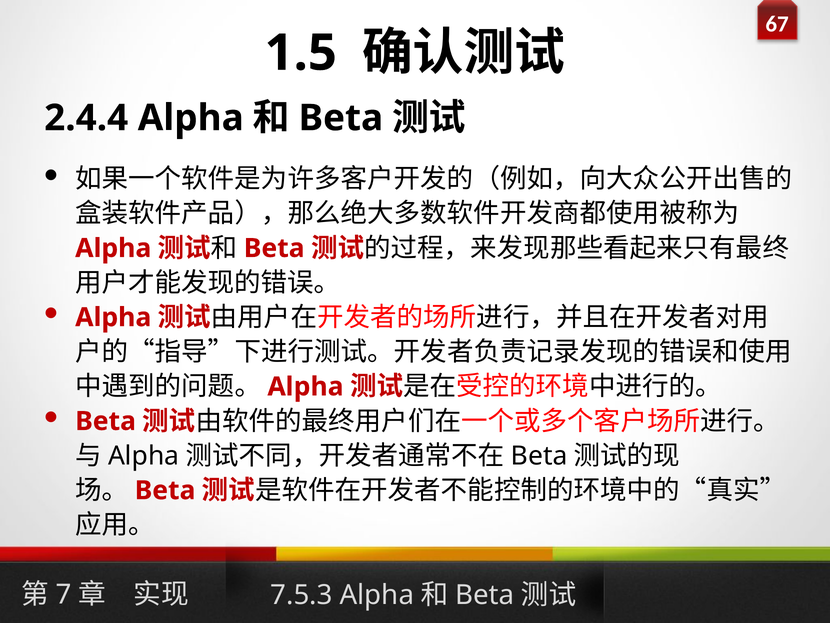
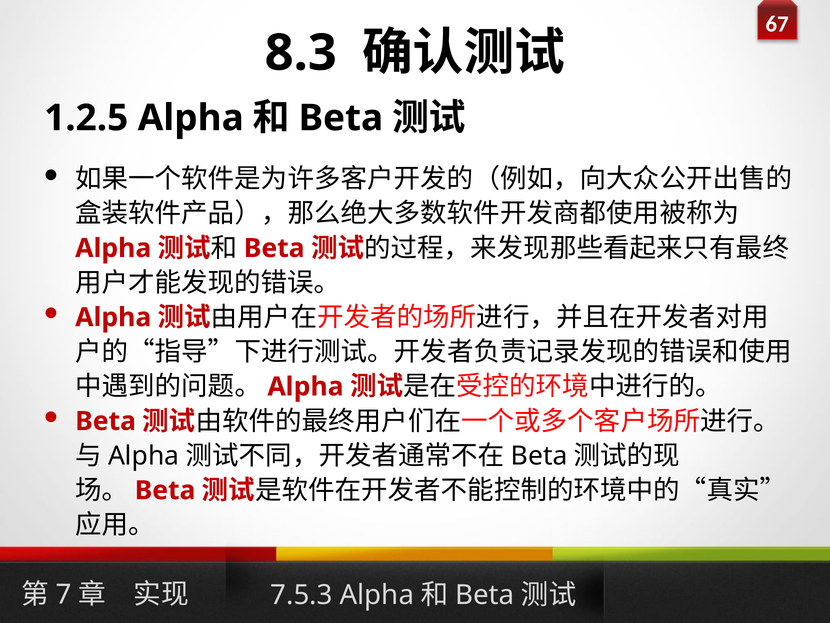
1.5: 1.5 -> 8.3
2.4.4: 2.4.4 -> 1.2.5
